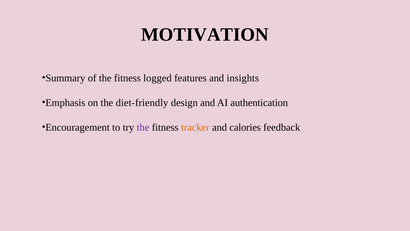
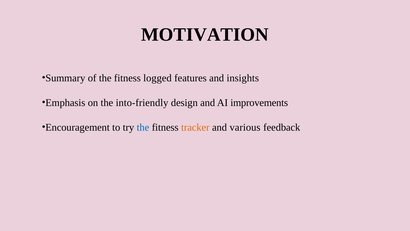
diet-friendly: diet-friendly -> into-friendly
authentication: authentication -> improvements
the at (143, 127) colour: purple -> blue
calories: calories -> various
